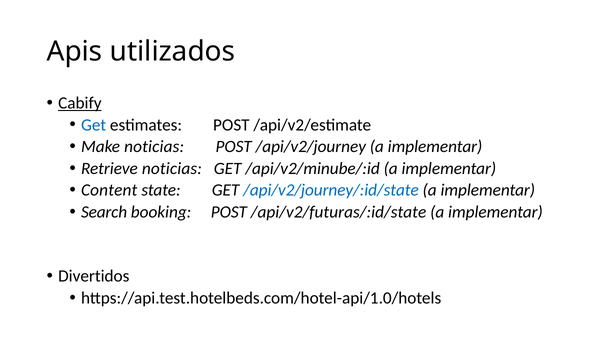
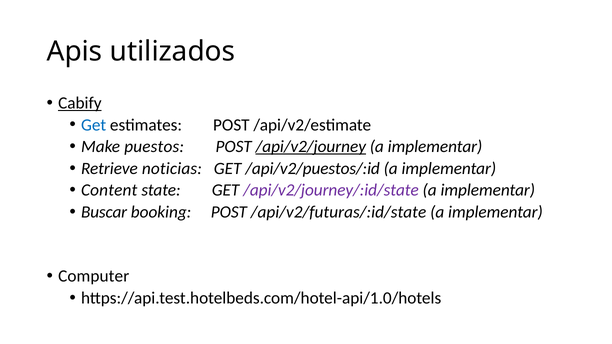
Make noticias: noticias -> puestos
/api/v2/journey underline: none -> present
/api/v2/minube/:id: /api/v2/minube/:id -> /api/v2/puestos/:id
/api/v2/journey/:id/state colour: blue -> purple
Search: Search -> Buscar
Divertidos: Divertidos -> Computer
